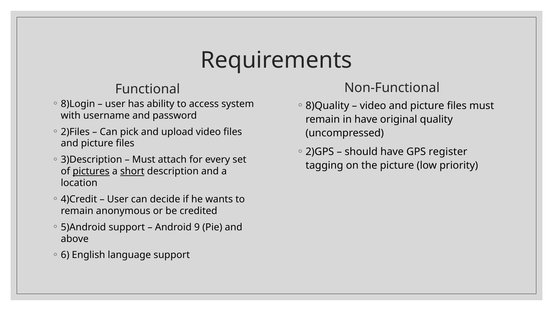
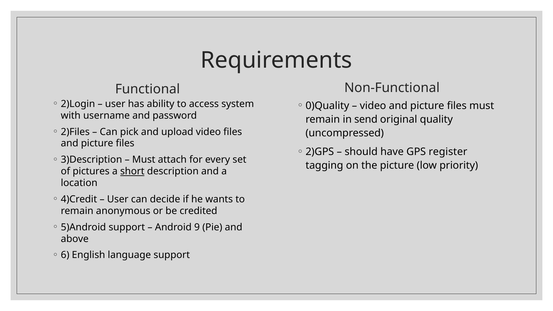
8)Login: 8)Login -> 2)Login
8)Quality: 8)Quality -> 0)Quality
in have: have -> send
pictures underline: present -> none
